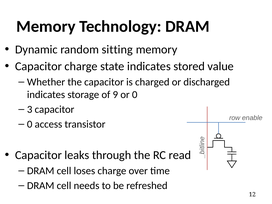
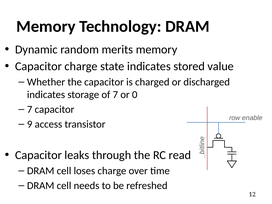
sitting: sitting -> merits
of 9: 9 -> 7
3 at (30, 109): 3 -> 7
0 at (30, 124): 0 -> 9
